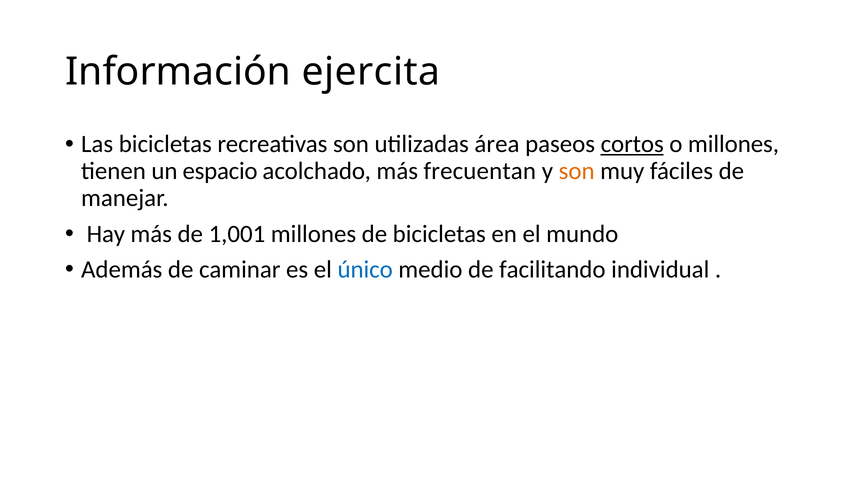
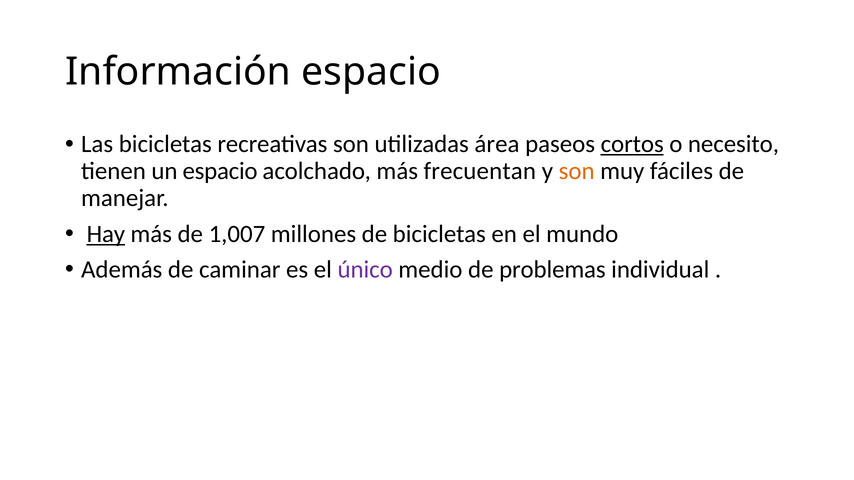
Información ejercita: ejercita -> espacio
o millones: millones -> necesito
Hay underline: none -> present
1,001: 1,001 -> 1,007
único colour: blue -> purple
facilitando: facilitando -> problemas
